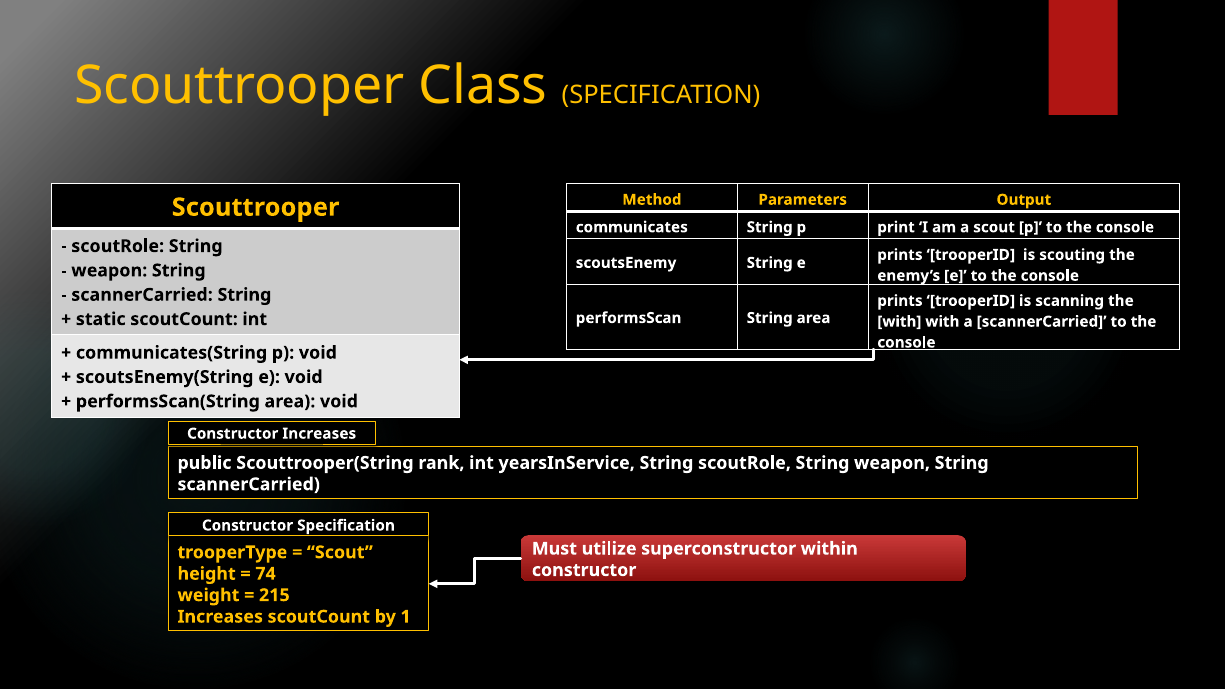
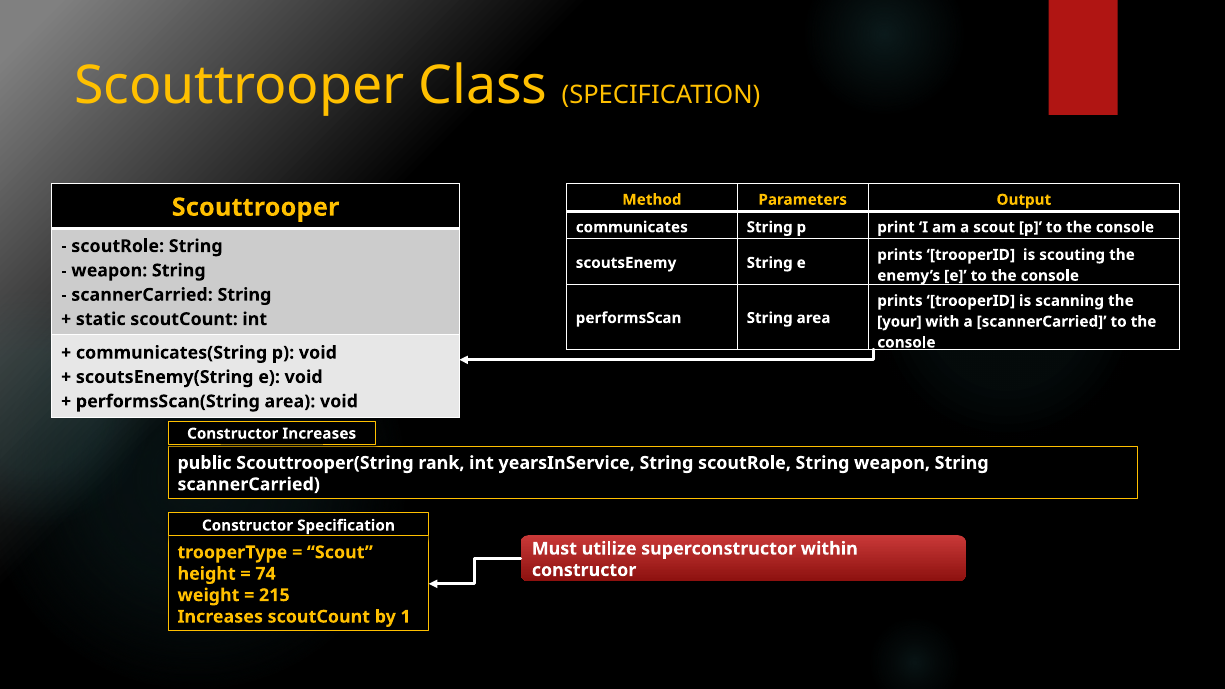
with at (899, 322): with -> your
